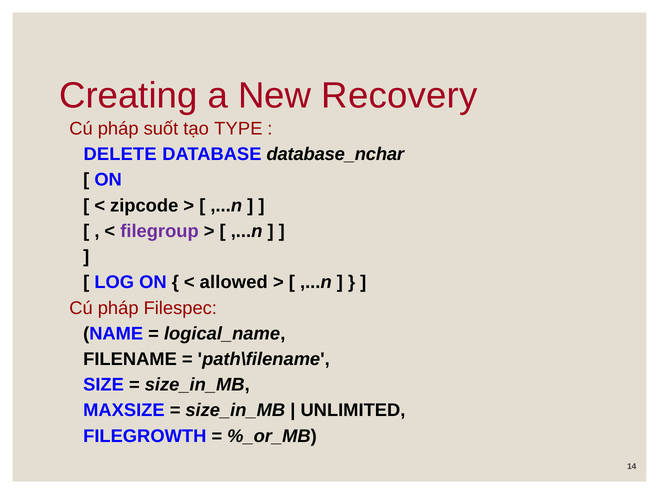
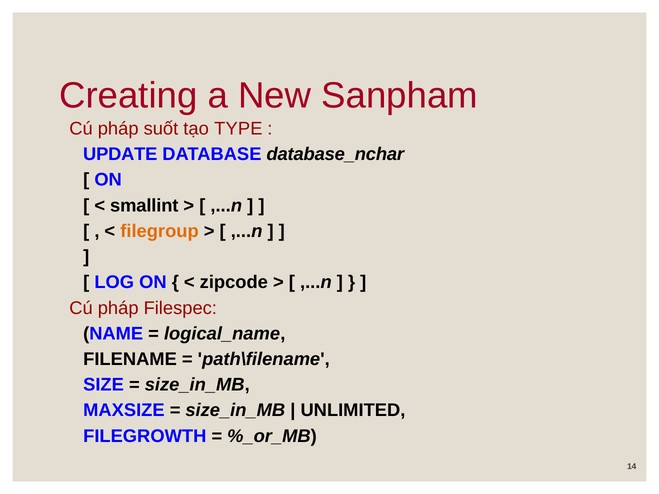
Recovery: Recovery -> Sanpham
DELETE: DELETE -> UPDATE
zipcode: zipcode -> smallint
filegroup colour: purple -> orange
allowed: allowed -> zipcode
